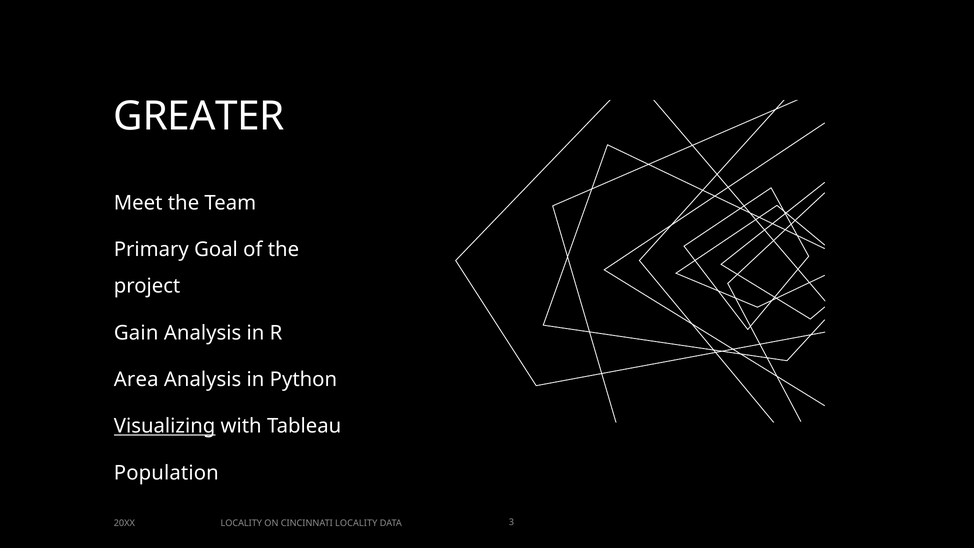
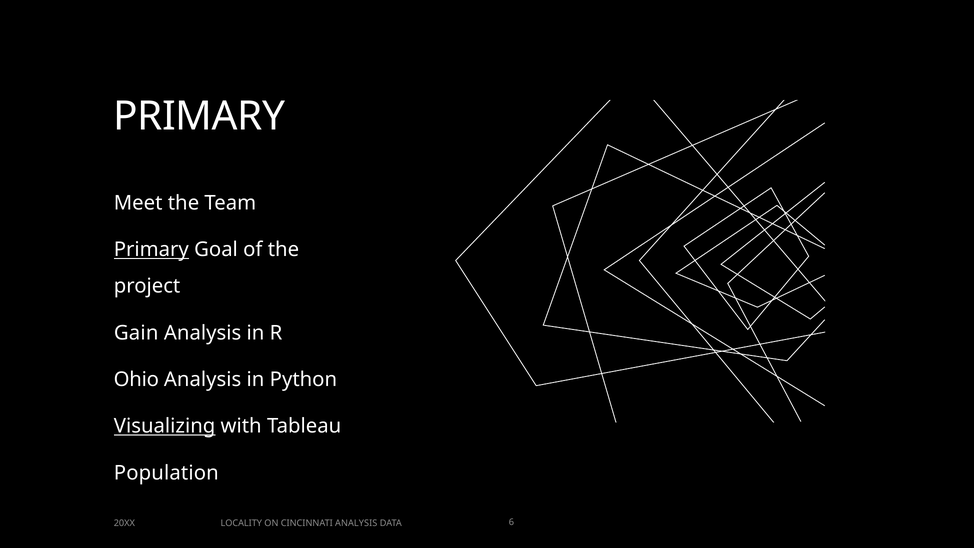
GREATER at (199, 116): GREATER -> PRIMARY
Primary at (151, 250) underline: none -> present
Area: Area -> Ohio
CINCINNATI LOCALITY: LOCALITY -> ANALYSIS
3: 3 -> 6
